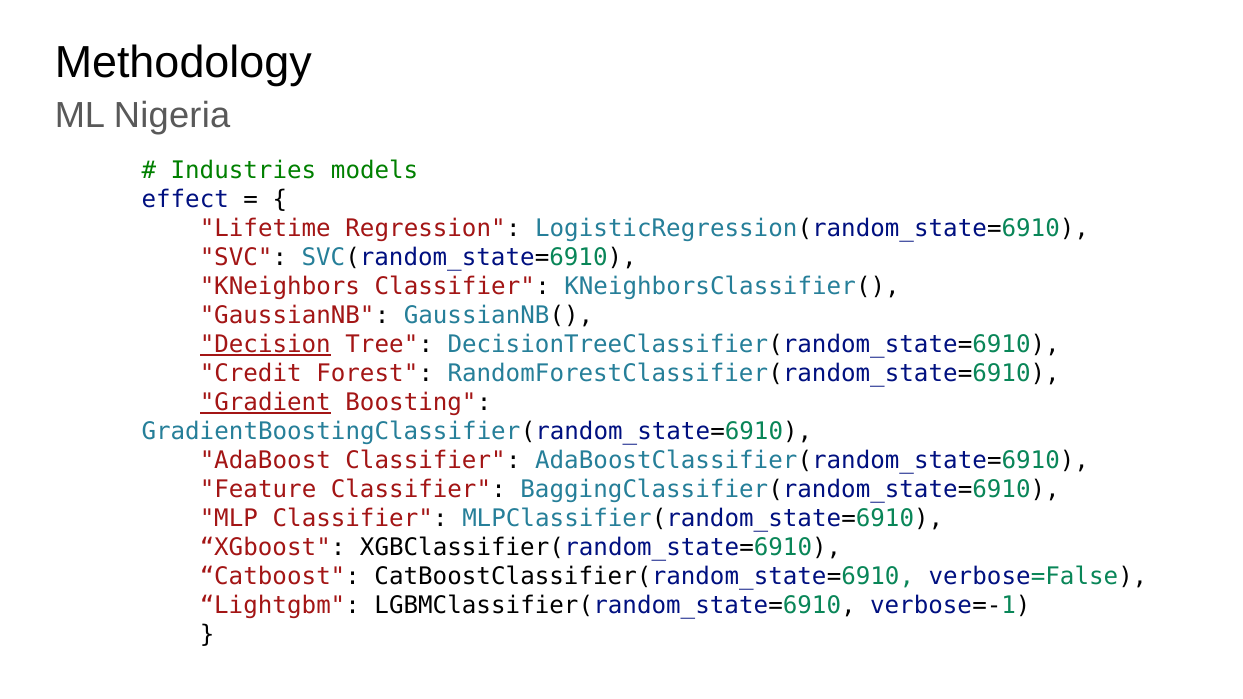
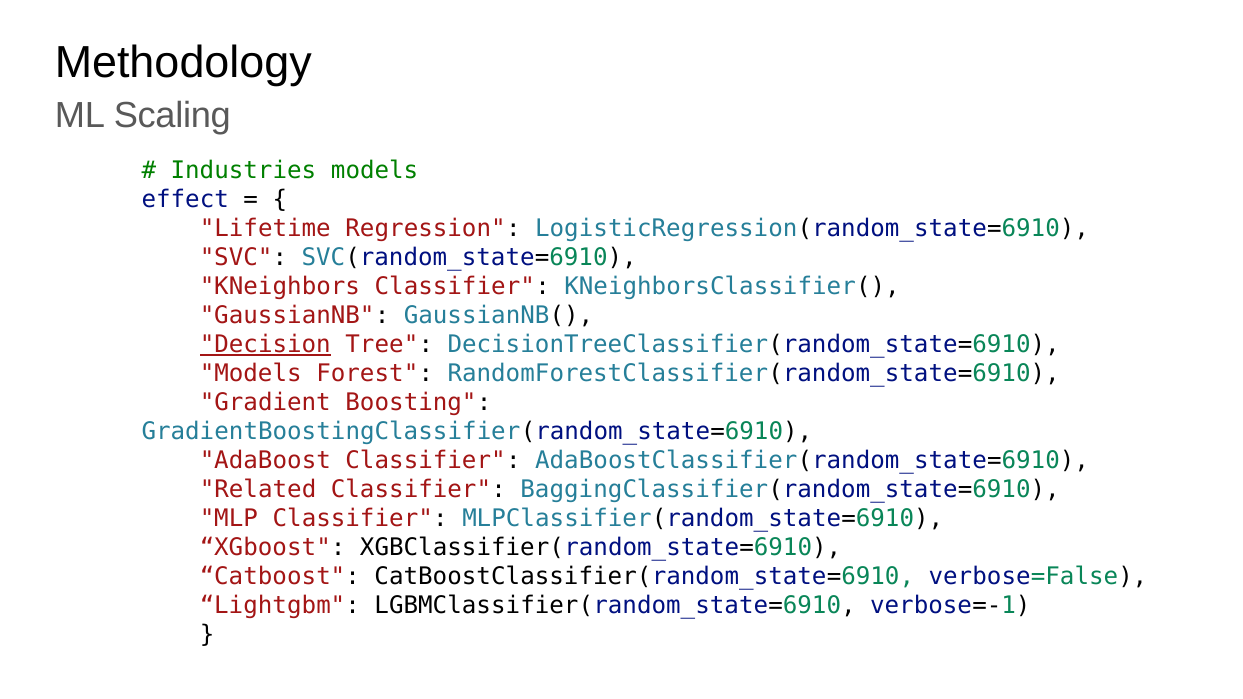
Nigeria: Nigeria -> Scaling
Credit at (251, 374): Credit -> Models
Gradient underline: present -> none
Feature: Feature -> Related
